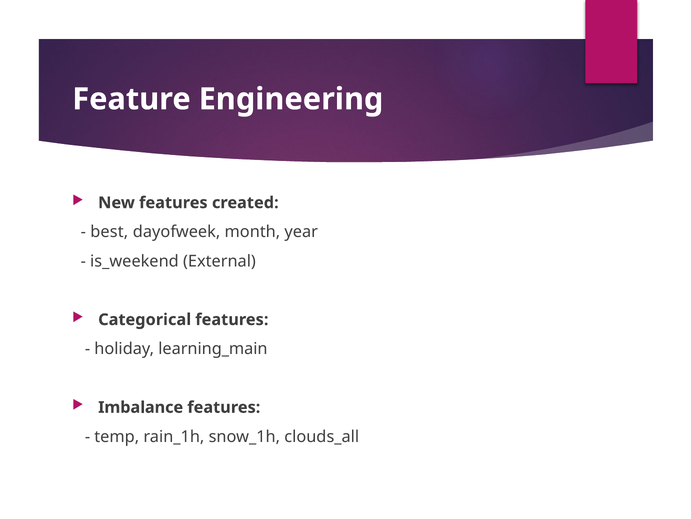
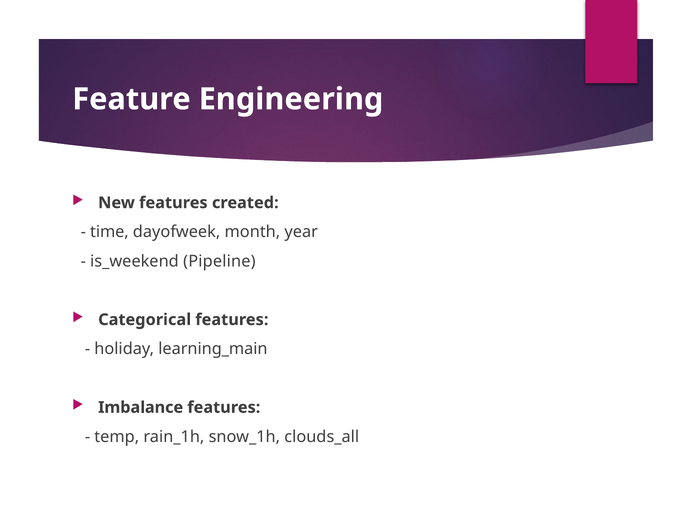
best: best -> time
External: External -> Pipeline
